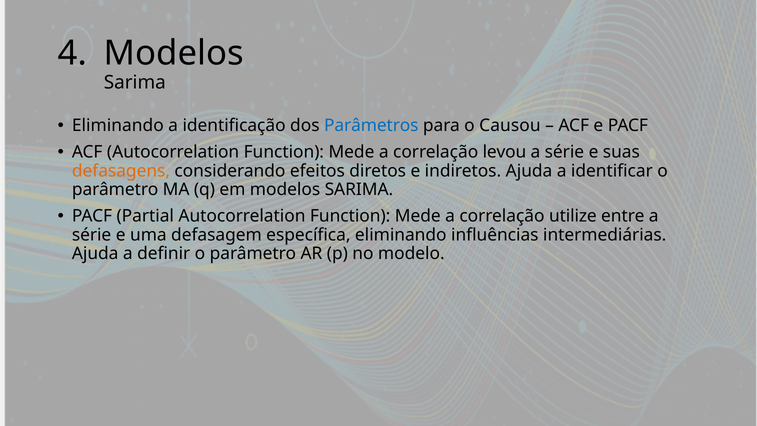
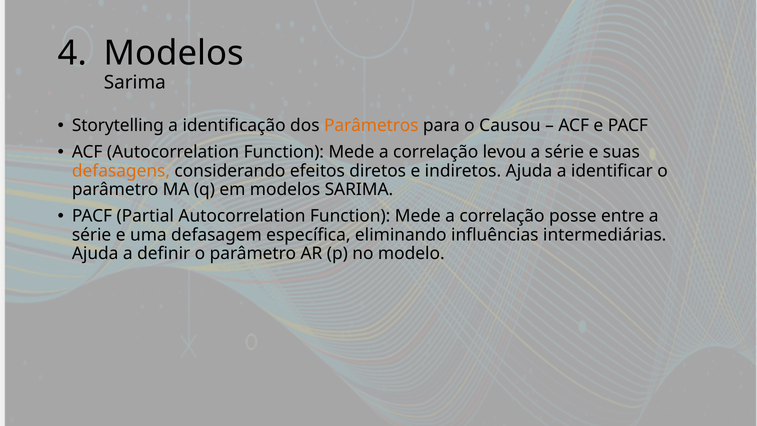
Eliminando at (118, 125): Eliminando -> Storytelling
Parâmetros colour: blue -> orange
utilize: utilize -> posse
